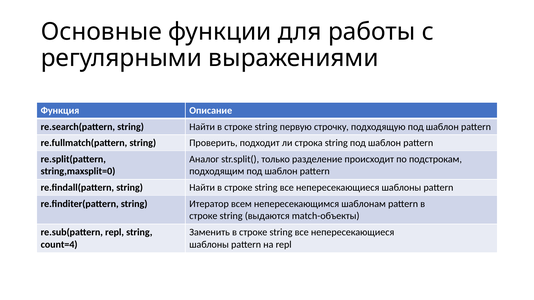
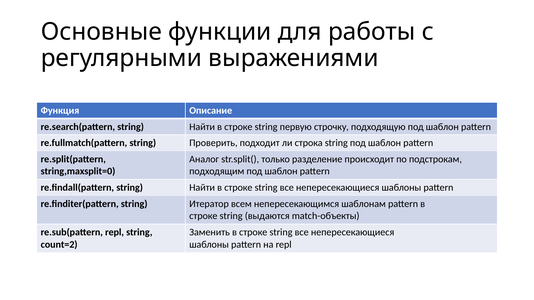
count=4: count=4 -> count=2
